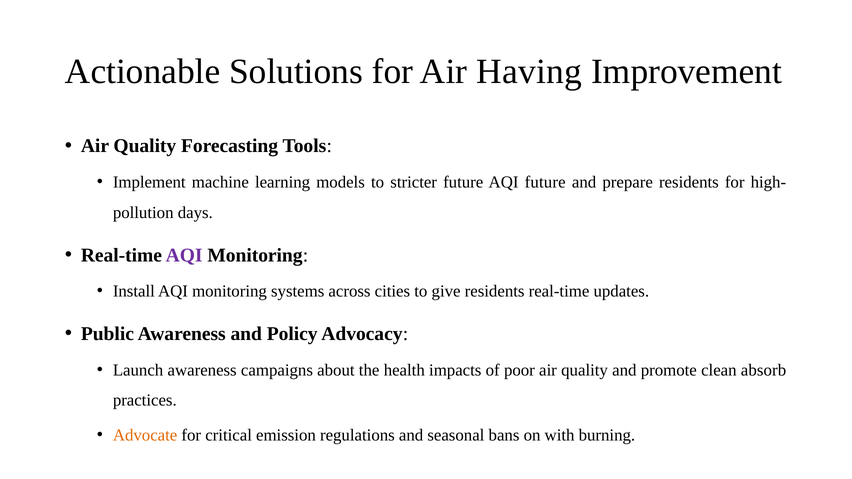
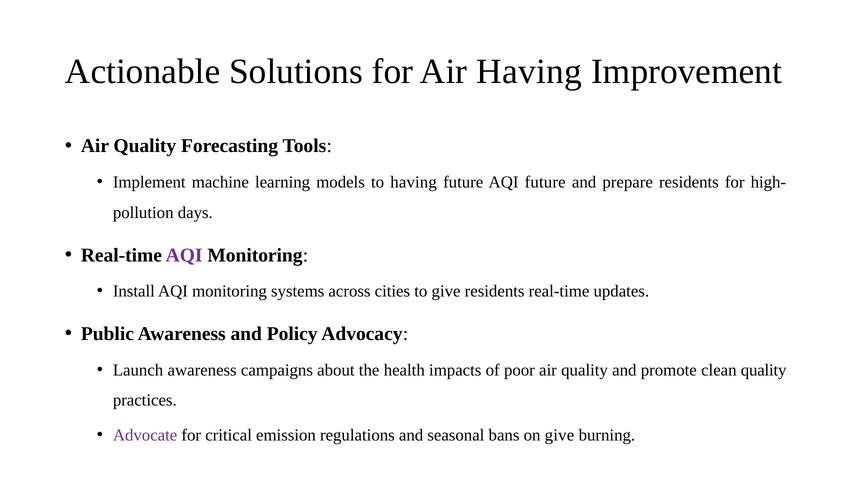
to stricter: stricter -> having
clean absorb: absorb -> quality
Advocate colour: orange -> purple
on with: with -> give
